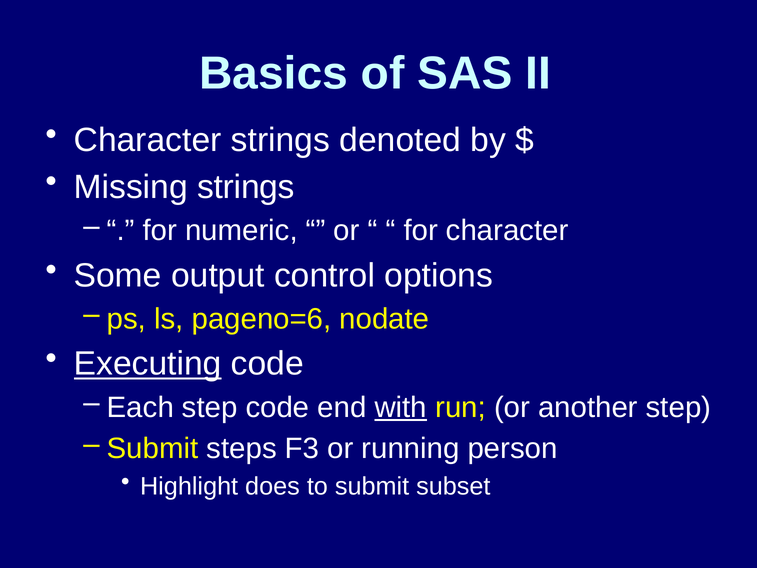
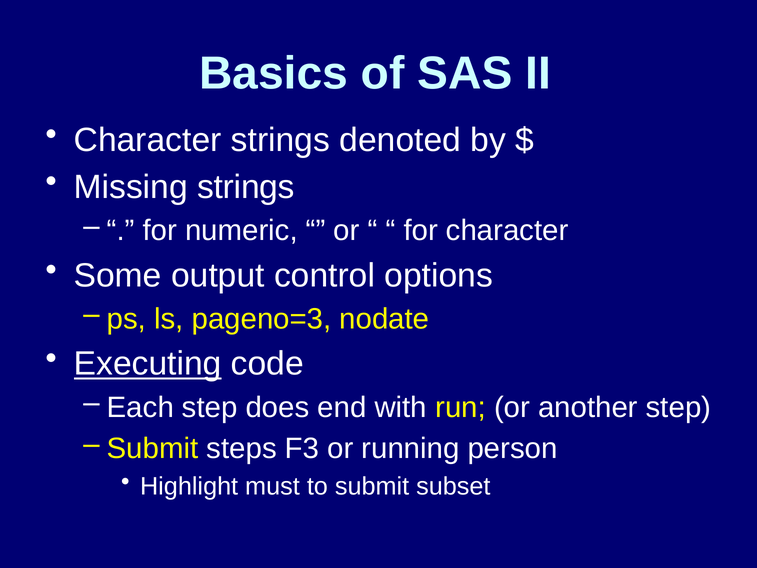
pageno=6: pageno=6 -> pageno=3
step code: code -> does
with underline: present -> none
does: does -> must
